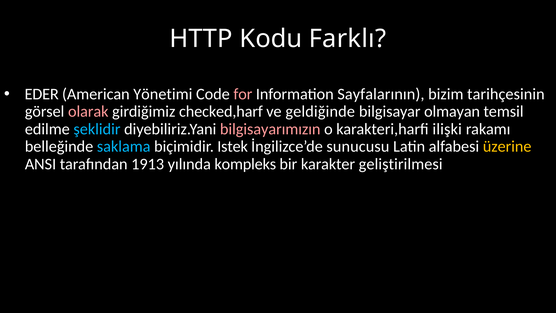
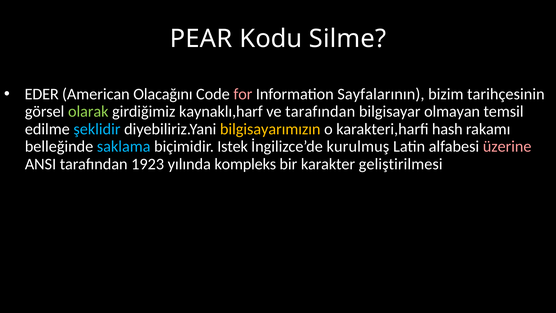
HTTP: HTTP -> PEAR
Farklı: Farklı -> Silme
Yönetimi: Yönetimi -> Olacağını
olarak colour: pink -> light green
checked,harf: checked,harf -> kaynaklı,harf
ve geldiğinde: geldiğinde -> tarafından
bilgisayarımızın colour: pink -> yellow
ilişki: ilişki -> hash
sunucusu: sunucusu -> kurulmuş
üzerine colour: yellow -> pink
1913: 1913 -> 1923
